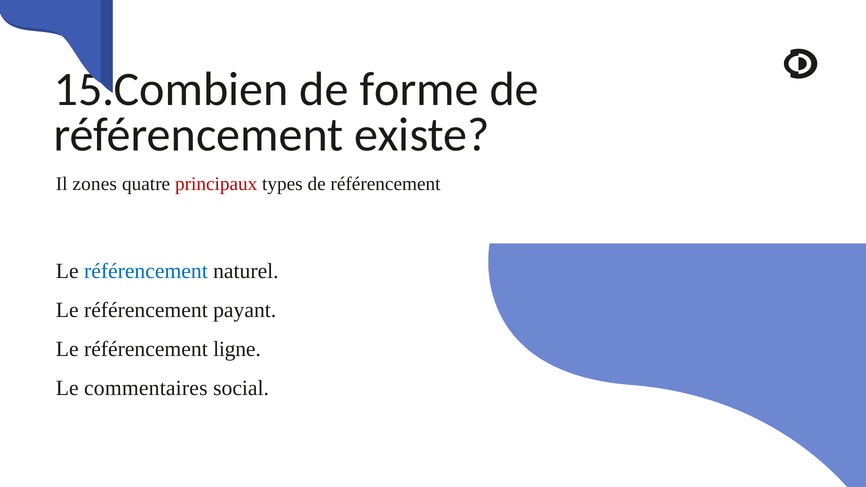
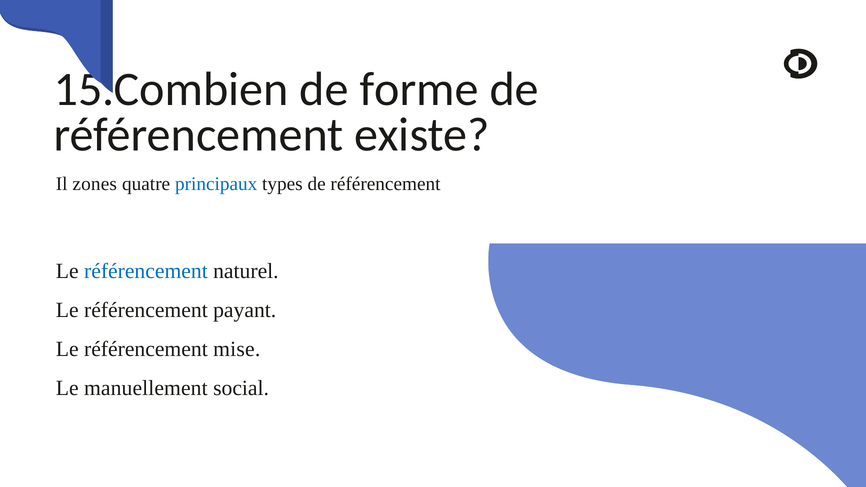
principaux colour: red -> blue
ligne: ligne -> mise
commentaires: commentaires -> manuellement
